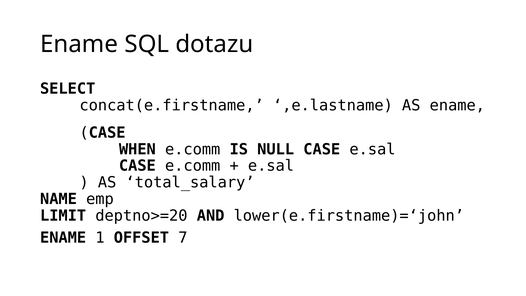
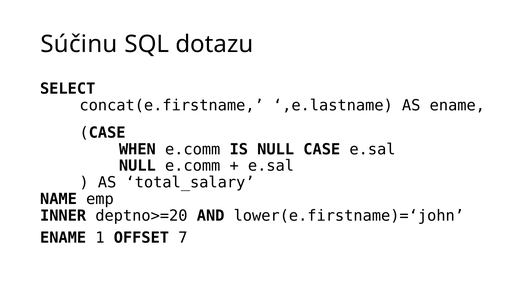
Ename at (79, 44): Ename -> Súčinu
CASE at (137, 166): CASE -> NULL
LIMIT: LIMIT -> INNER
